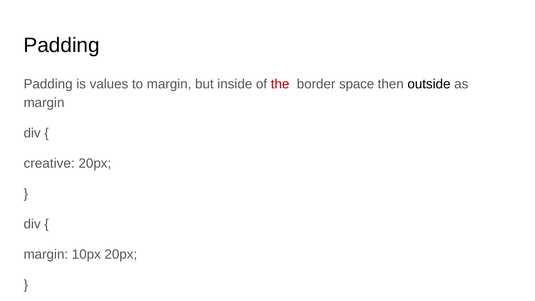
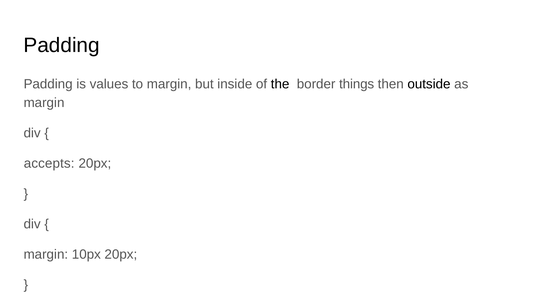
the colour: red -> black
space: space -> things
creative: creative -> accepts
